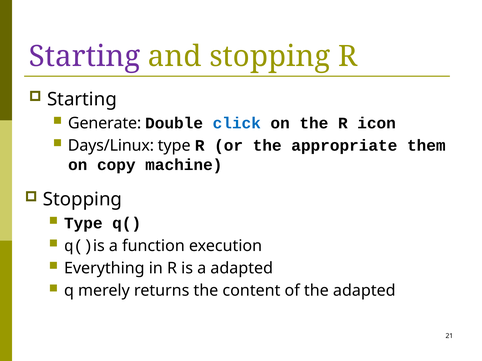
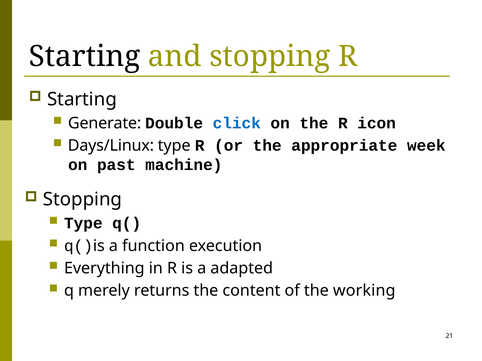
Starting at (85, 57) colour: purple -> black
them: them -> week
copy: copy -> past
the adapted: adapted -> working
